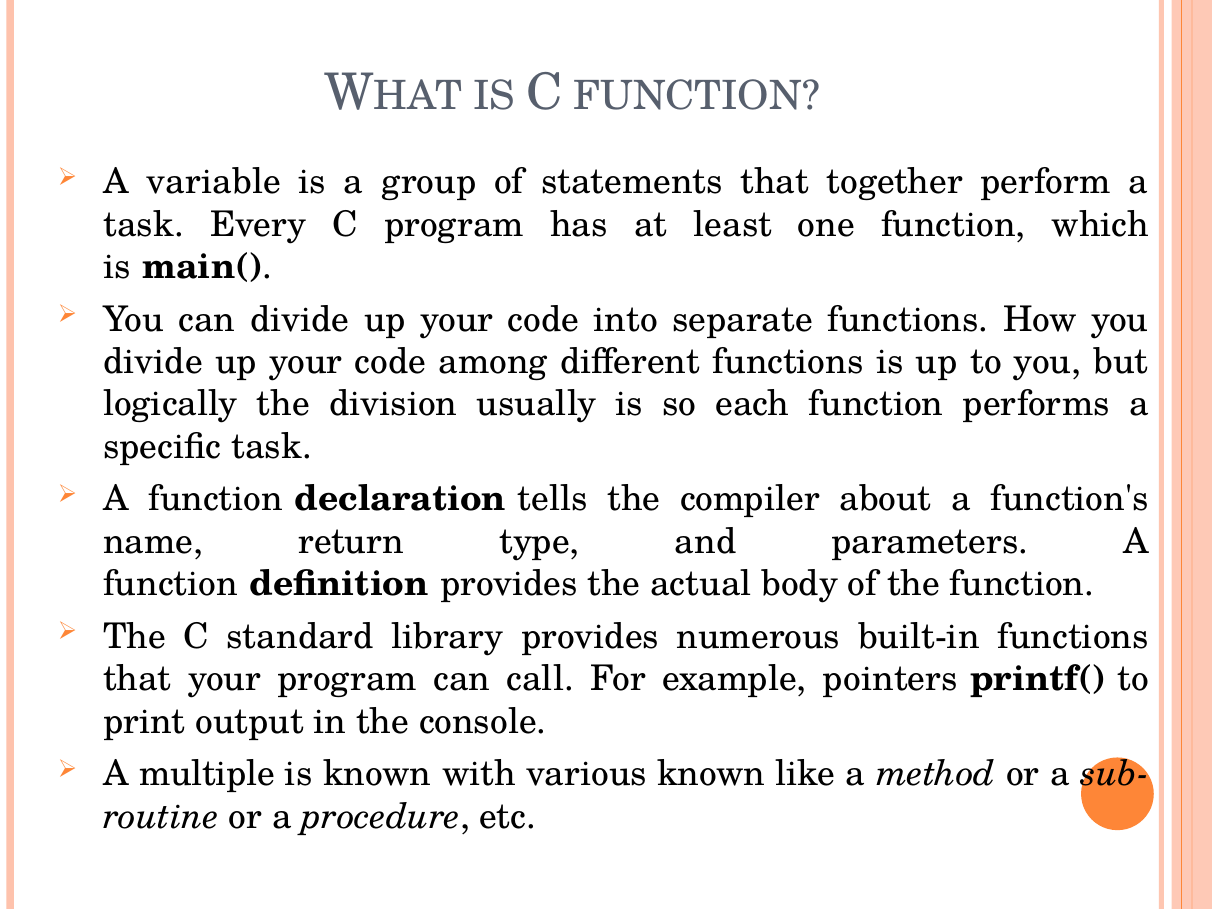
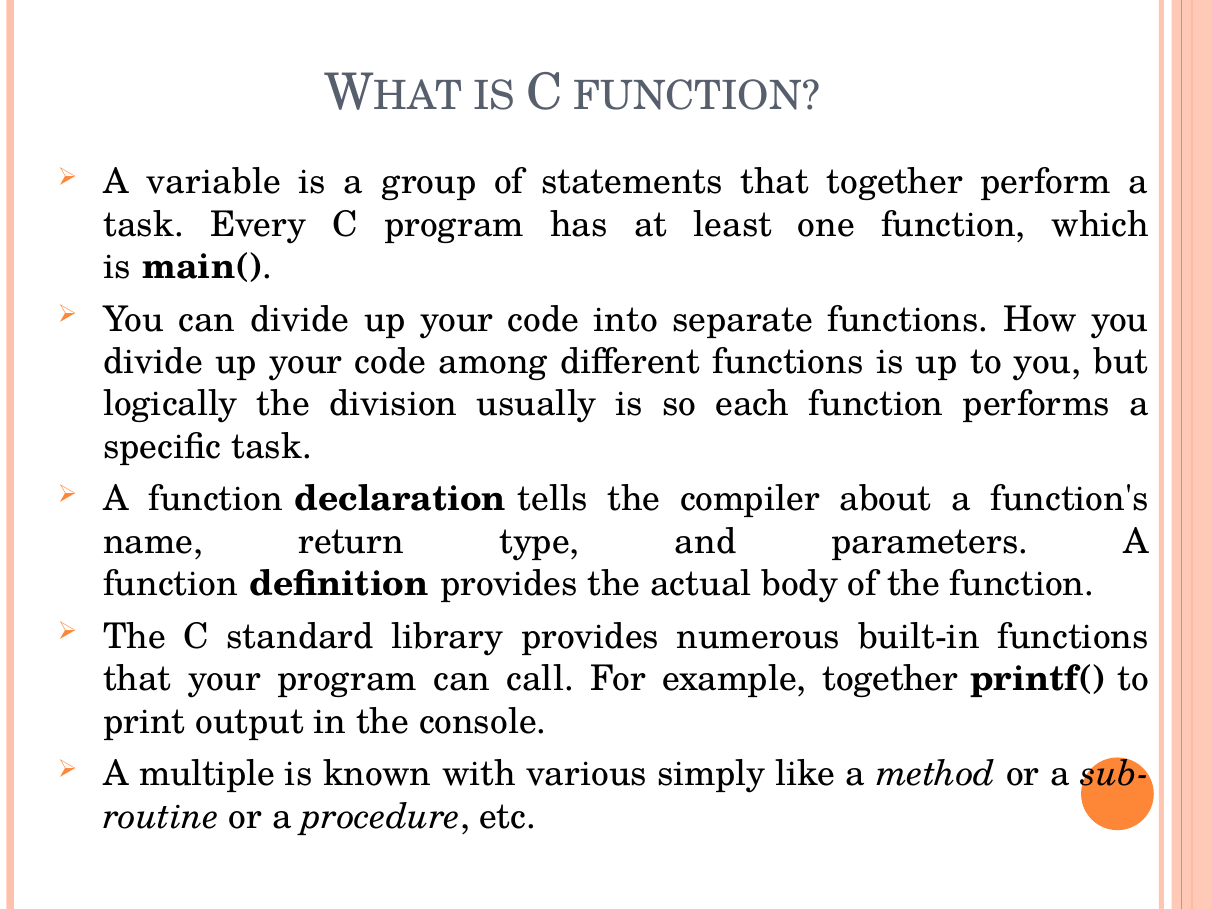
example pointers: pointers -> together
various known: known -> simply
